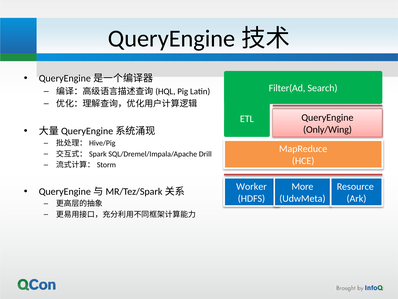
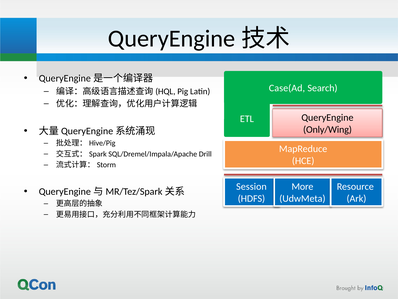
Filter(Ad: Filter(Ad -> Case(Ad
Worker: Worker -> Session
